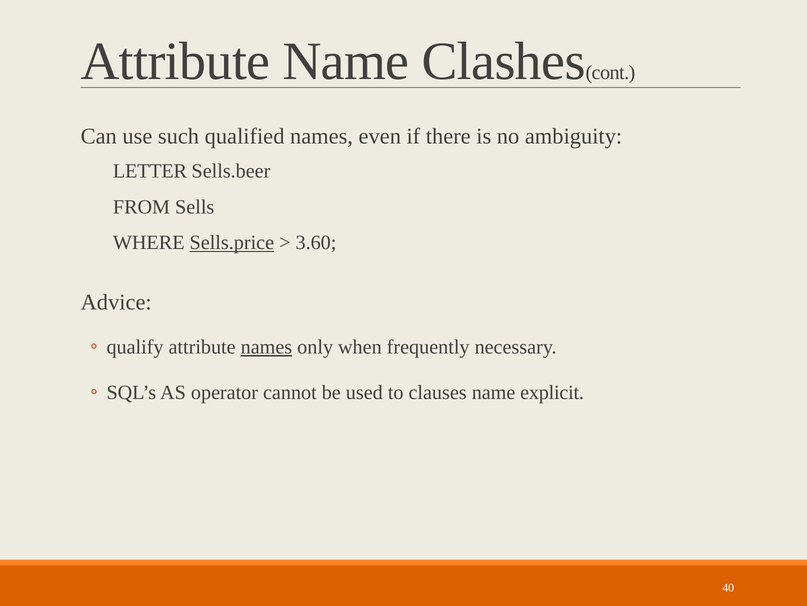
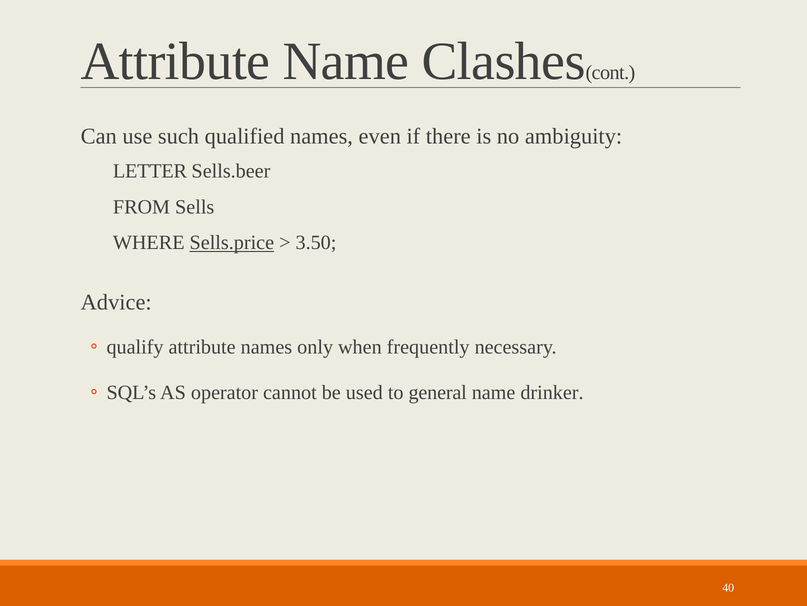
3.60: 3.60 -> 3.50
names at (266, 347) underline: present -> none
clauses: clauses -> general
explicit: explicit -> drinker
